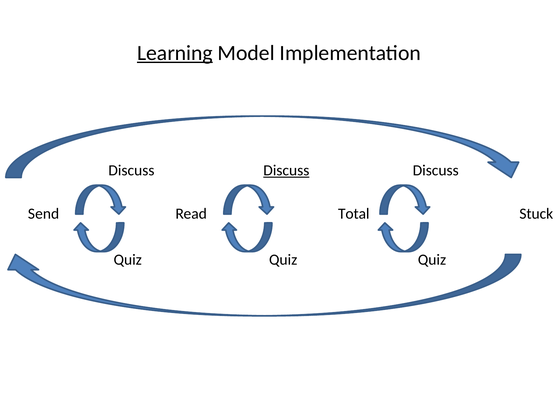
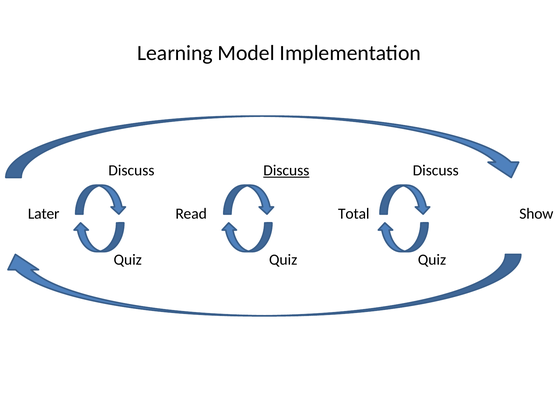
Learning underline: present -> none
Send: Send -> Later
Stuck: Stuck -> Show
